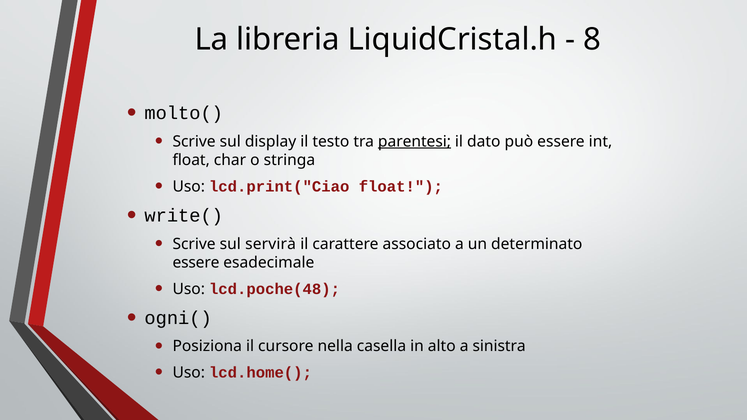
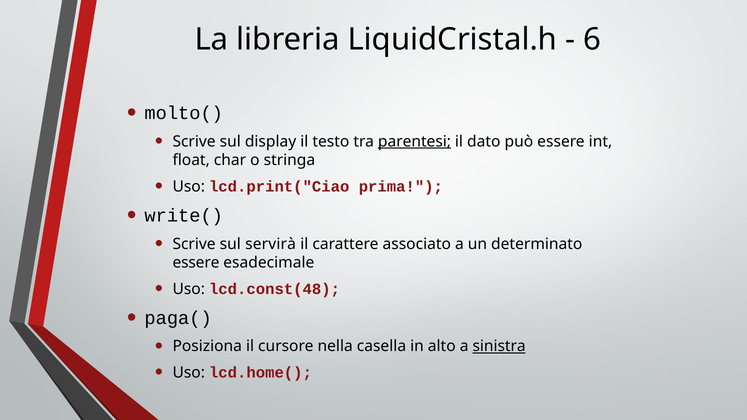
8: 8 -> 6
lcd.print("Ciao float: float -> prima
lcd.poche(48: lcd.poche(48 -> lcd.const(48
ogni(: ogni( -> paga(
sinistra underline: none -> present
